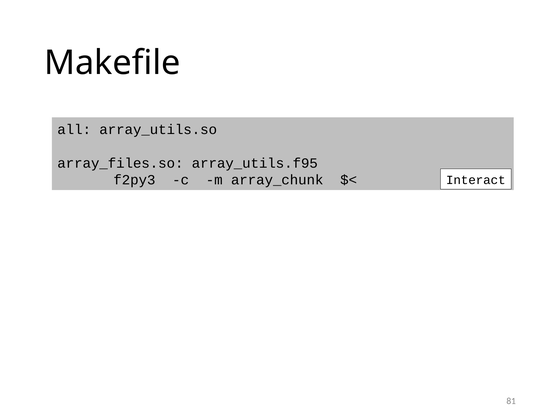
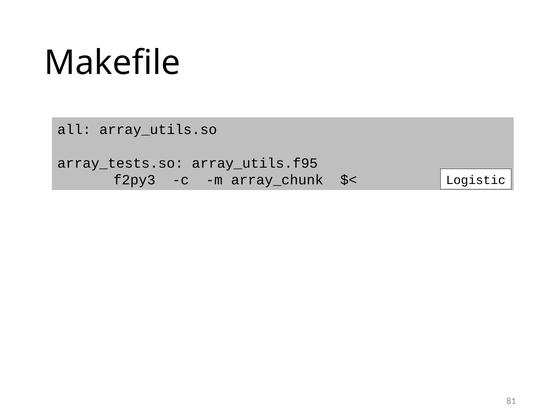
array_files.so: array_files.so -> array_tests.so
Interact: Interact -> Logistic
